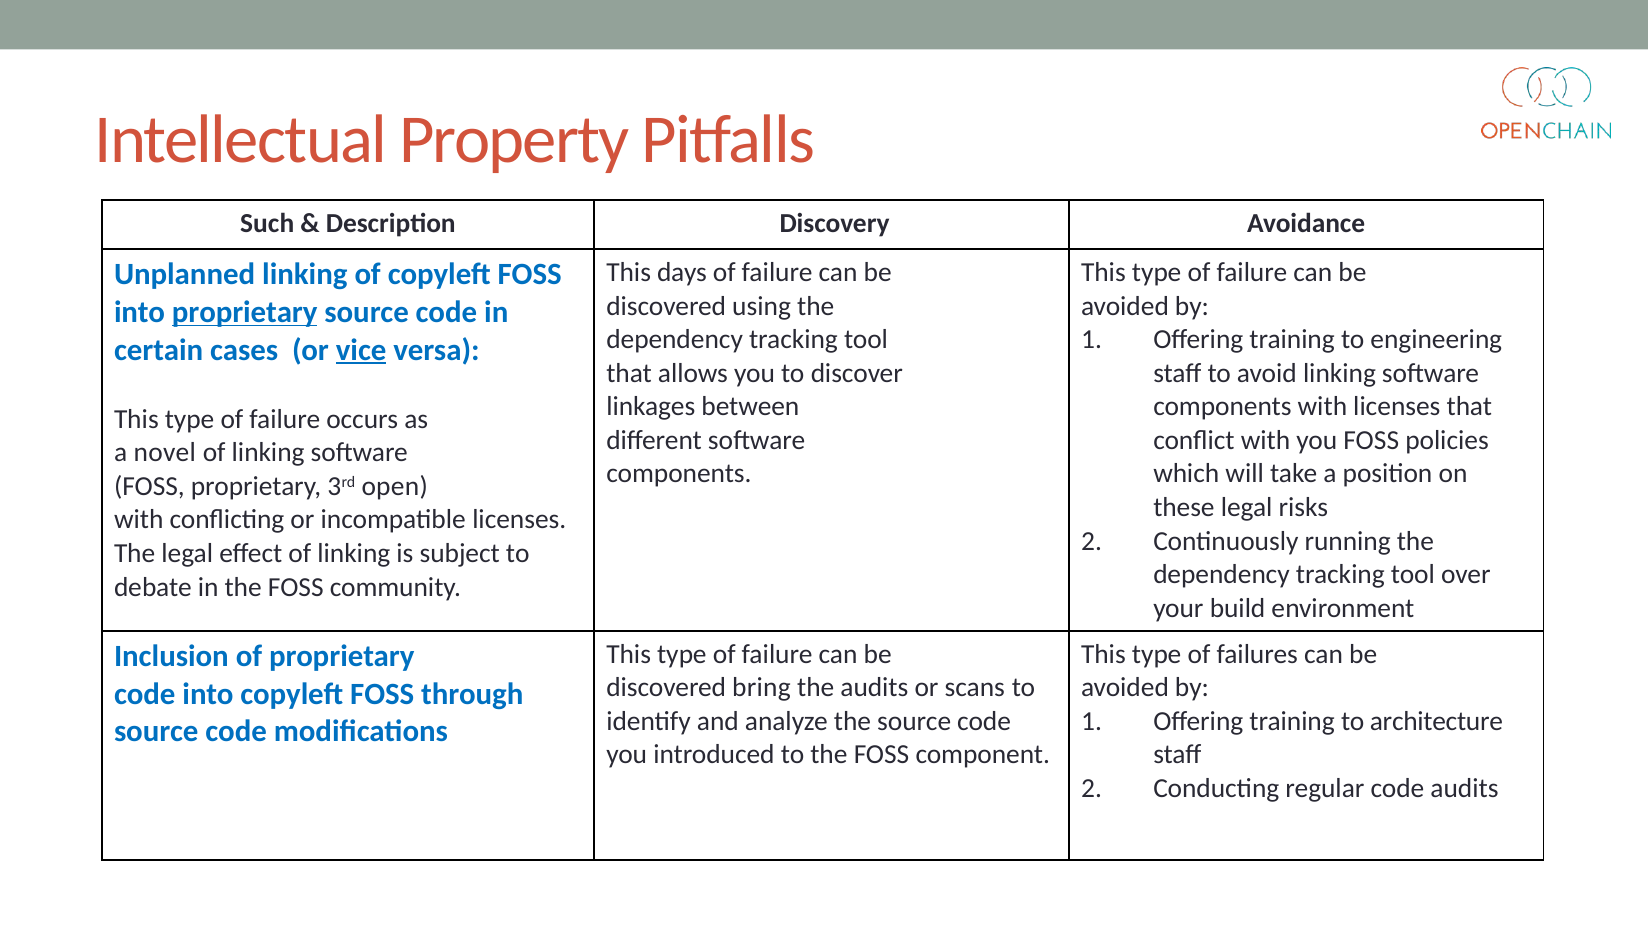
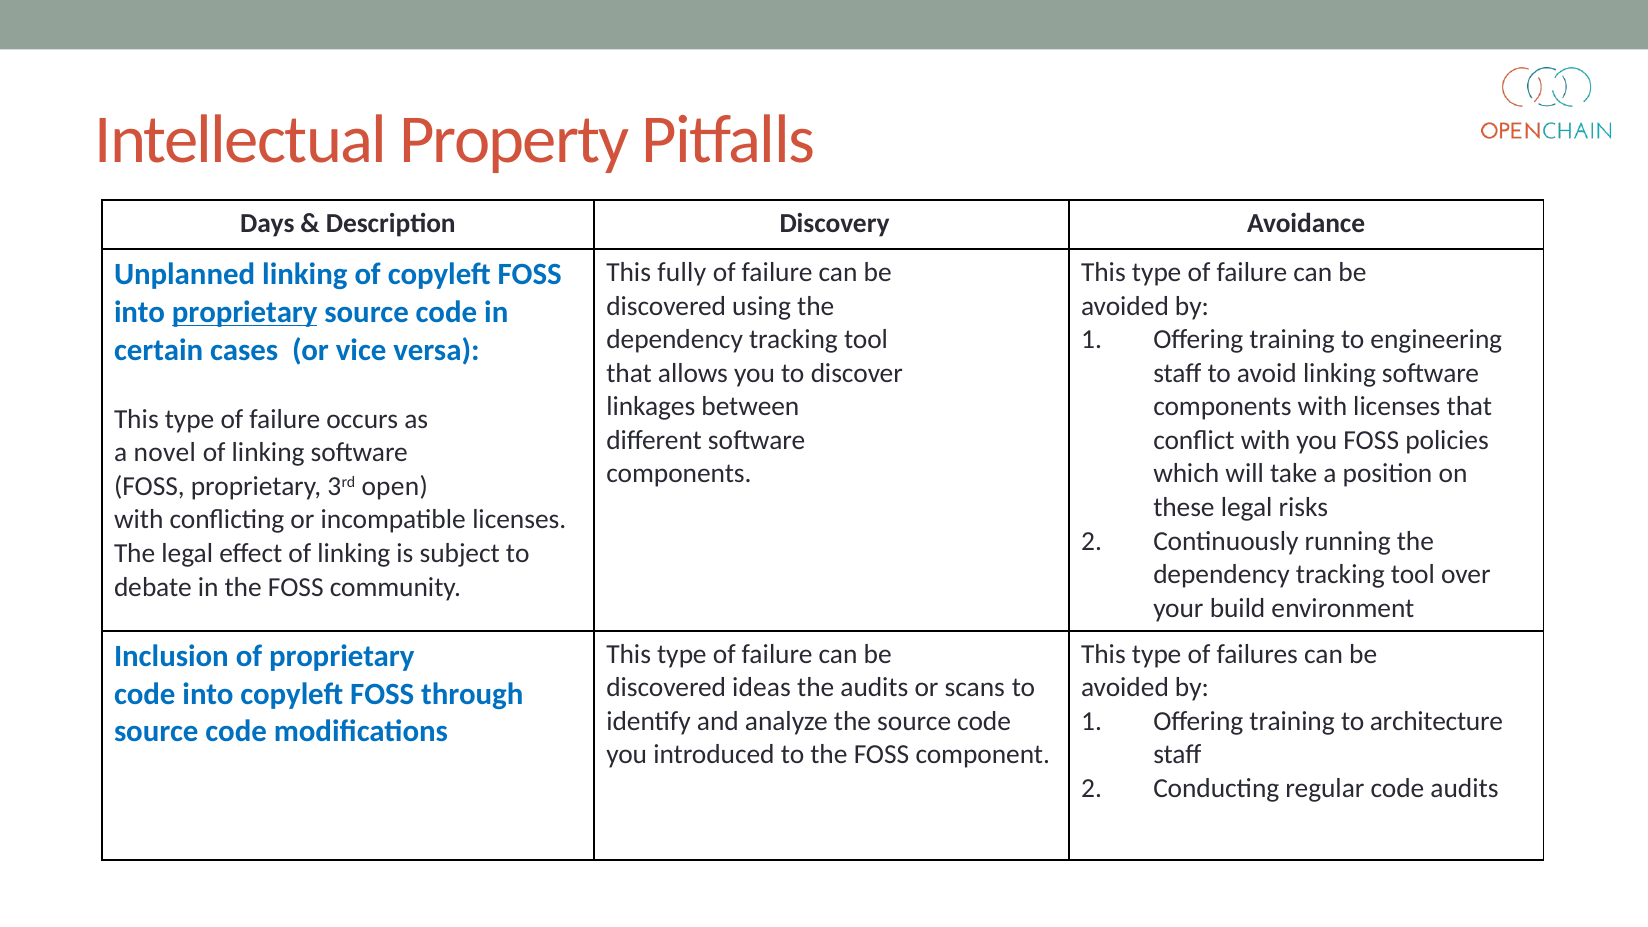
Such: Such -> Days
days: days -> fully
vice underline: present -> none
bring: bring -> ideas
